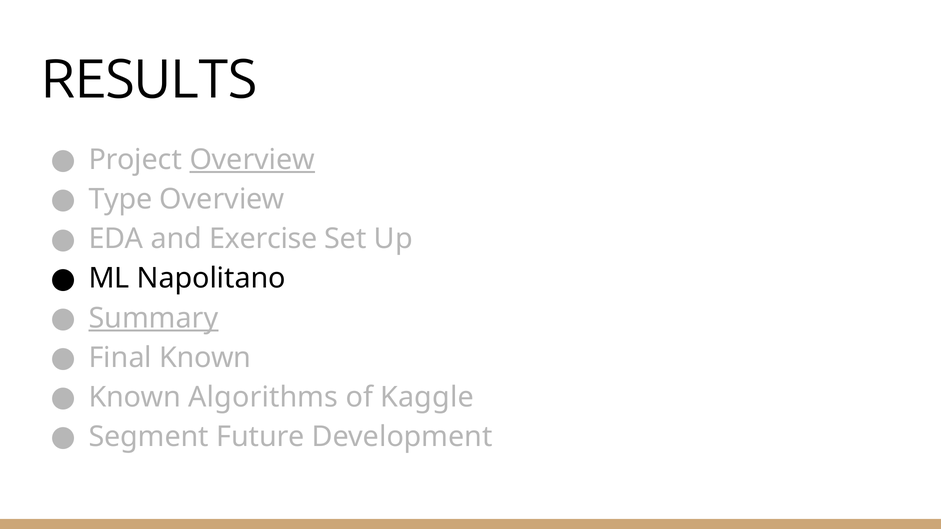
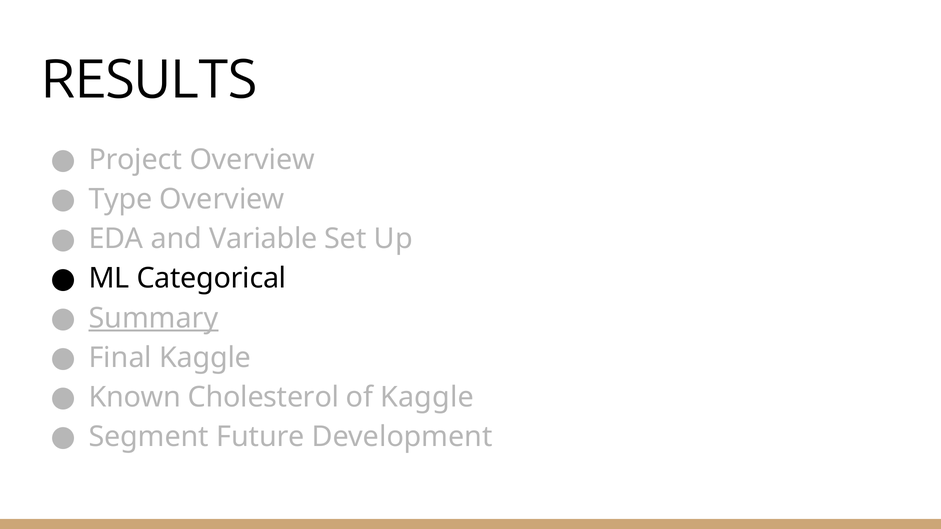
Overview at (252, 160) underline: present -> none
Exercise: Exercise -> Variable
Napolitano: Napolitano -> Categorical
Final Known: Known -> Kaggle
Algorithms: Algorithms -> Cholesterol
